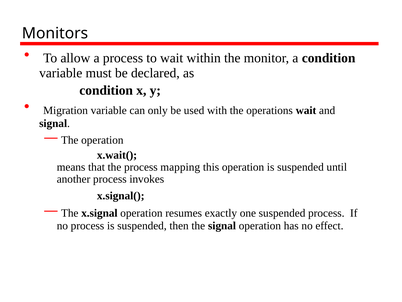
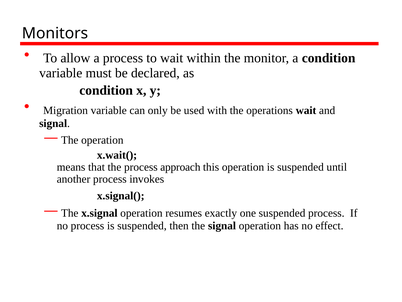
mapping: mapping -> approach
